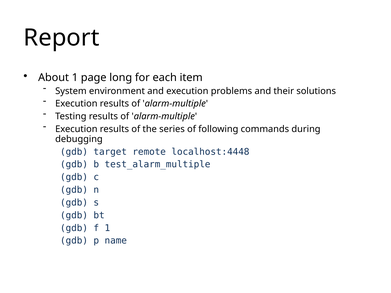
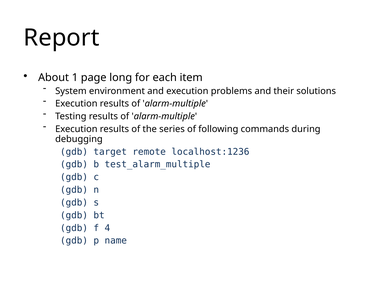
localhost:4448: localhost:4448 -> localhost:1236
f 1: 1 -> 4
